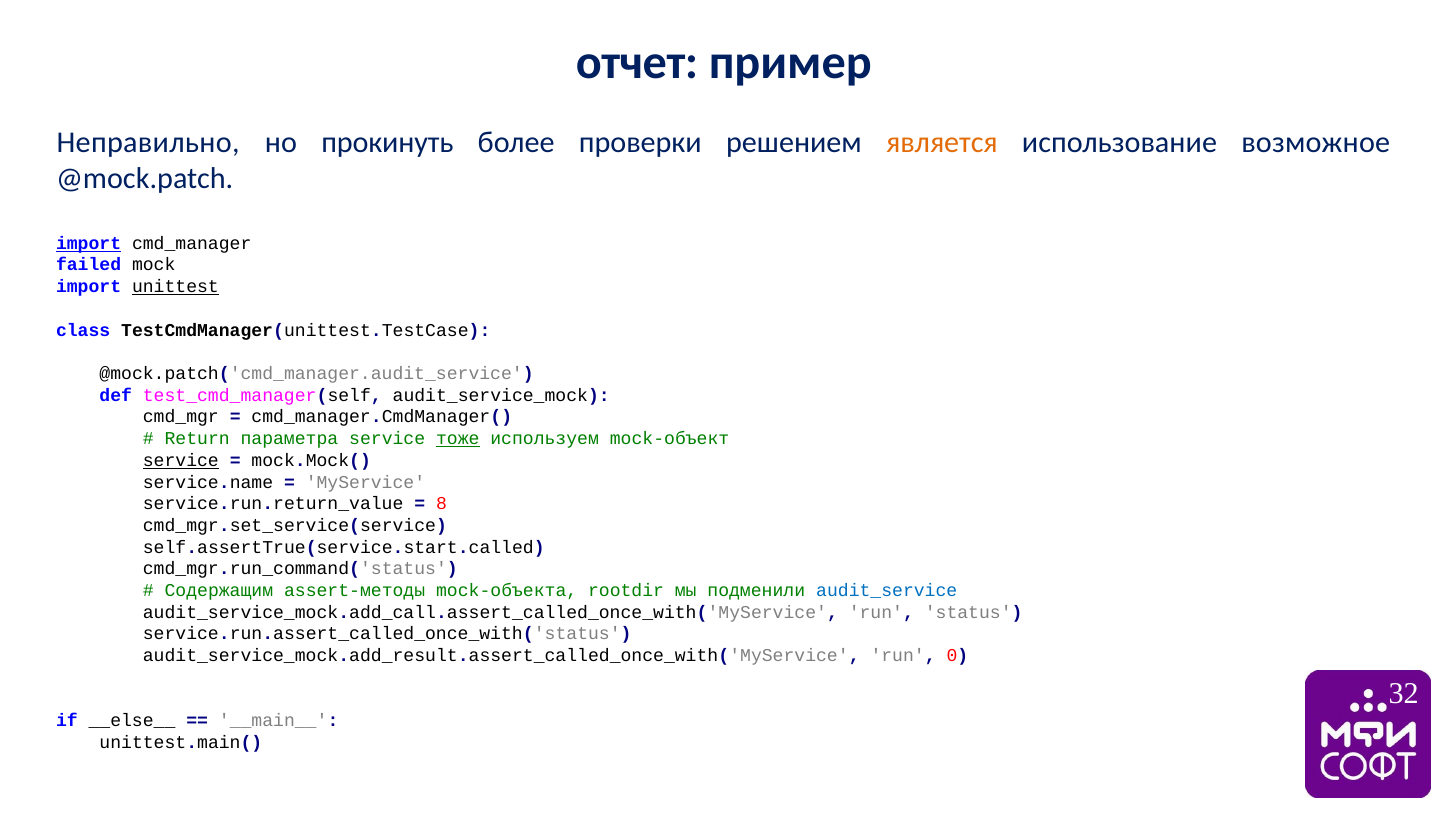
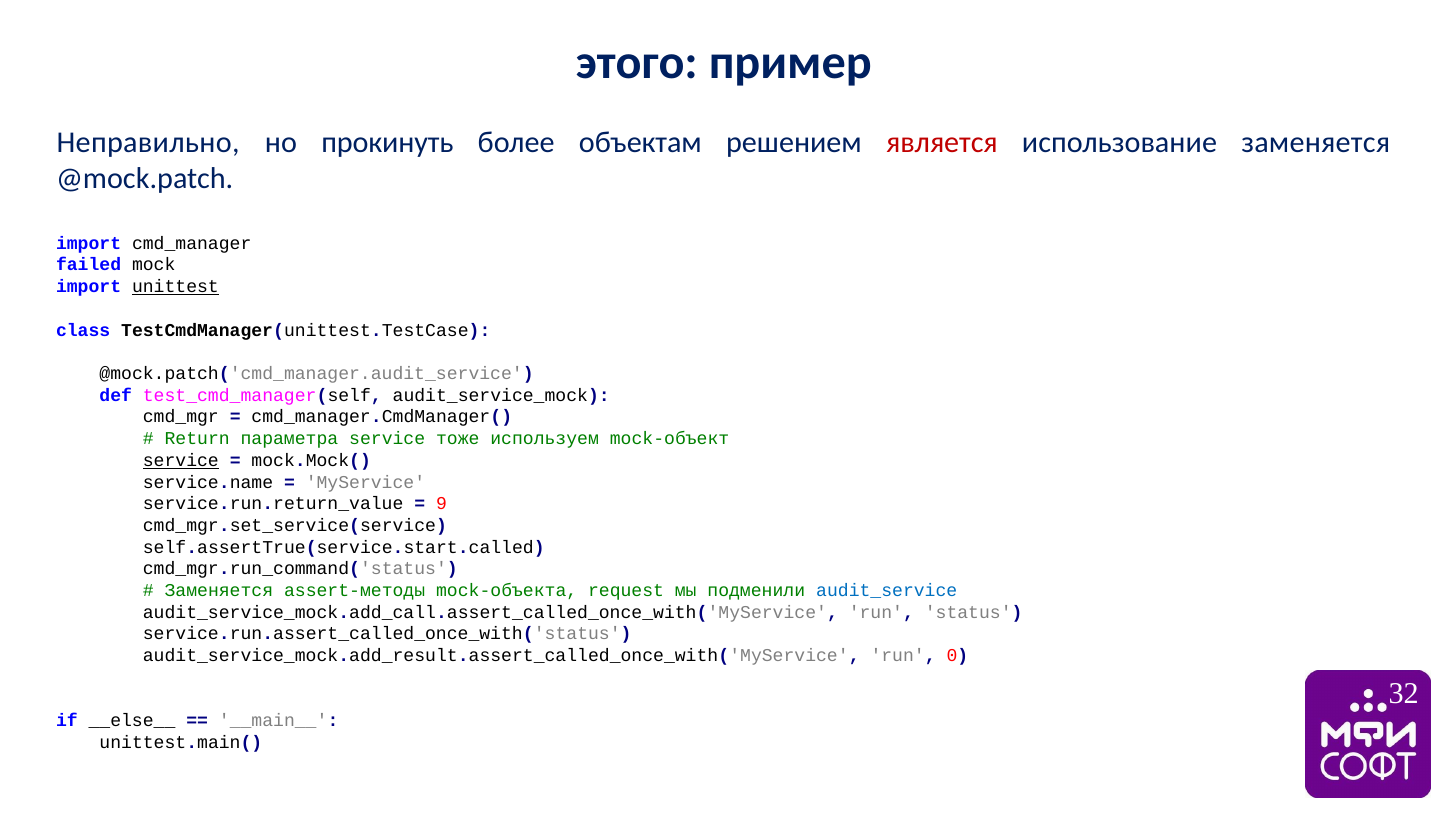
отчет: отчет -> этого
проверки: проверки -> объектам
является colour: orange -> red
использование возможное: возможное -> заменяется
import at (89, 243) underline: present -> none
тоже underline: present -> none
8: 8 -> 9
Содержащим at (219, 591): Содержащим -> Заменяется
rootdir: rootdir -> request
